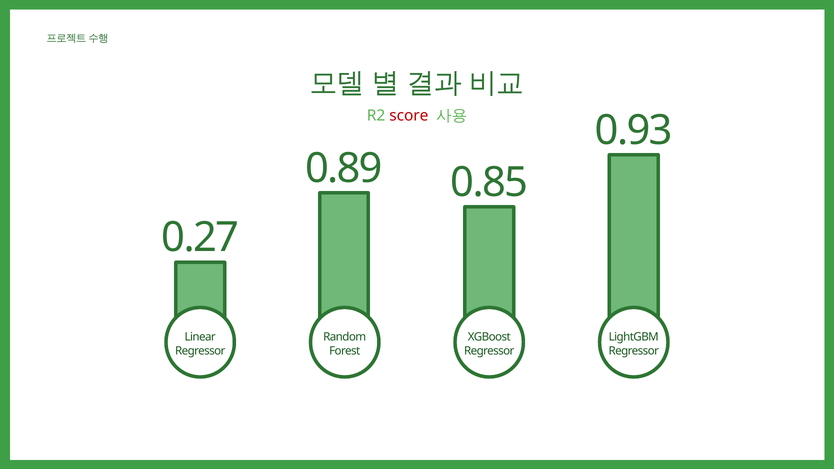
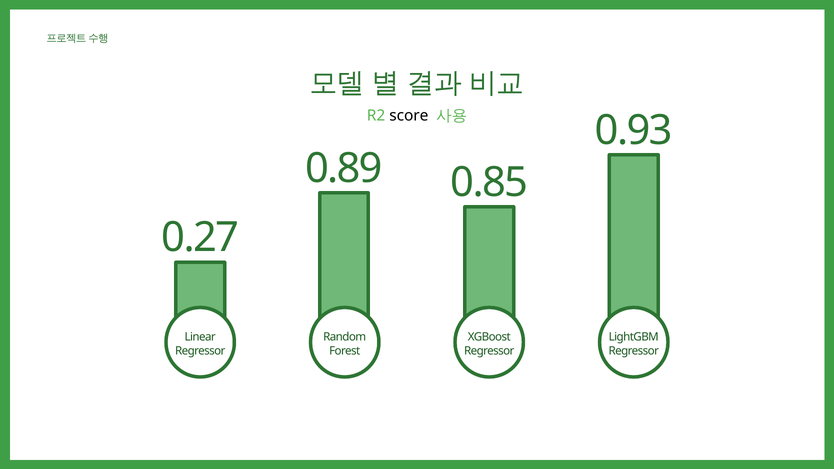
score colour: red -> black
